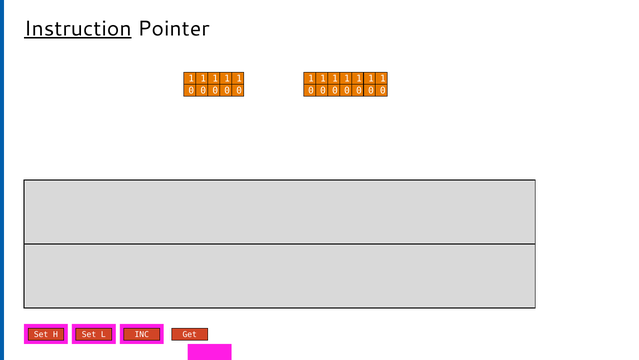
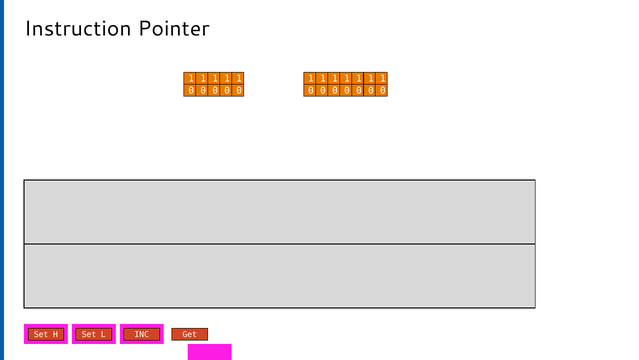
Instruction underline: present -> none
